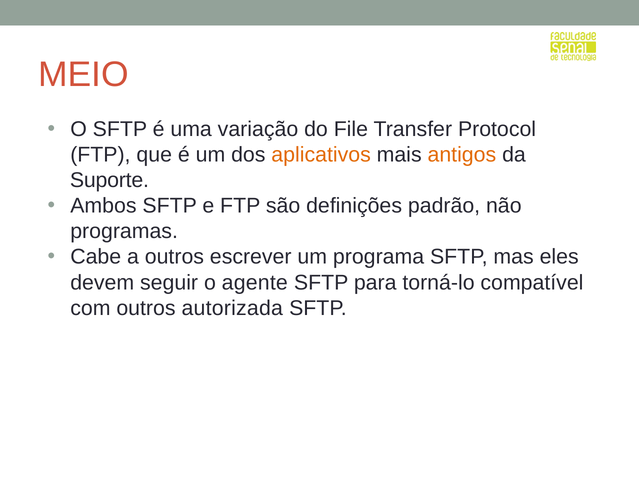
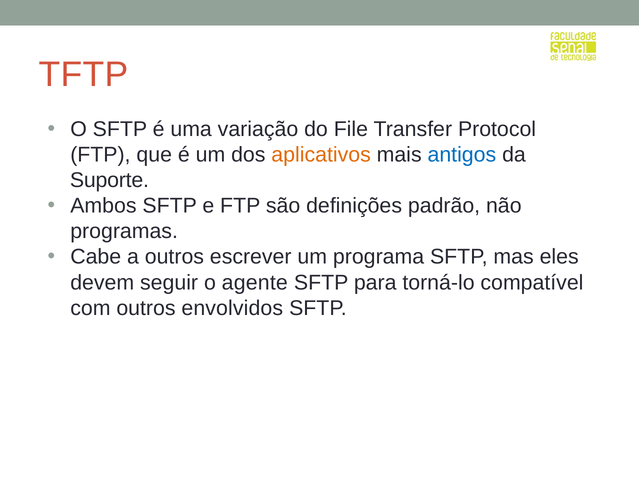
MEIO: MEIO -> TFTP
antigos colour: orange -> blue
autorizada: autorizada -> envolvidos
